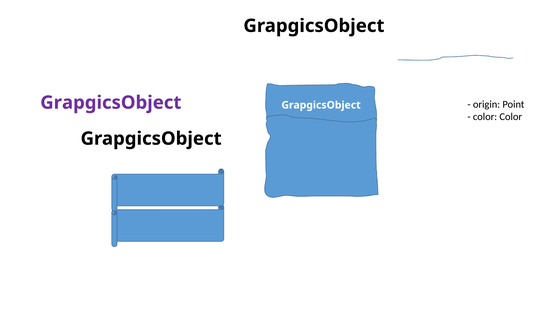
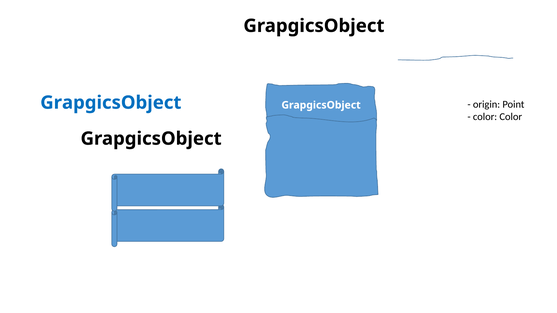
GrapgicsObject at (111, 103) colour: purple -> blue
